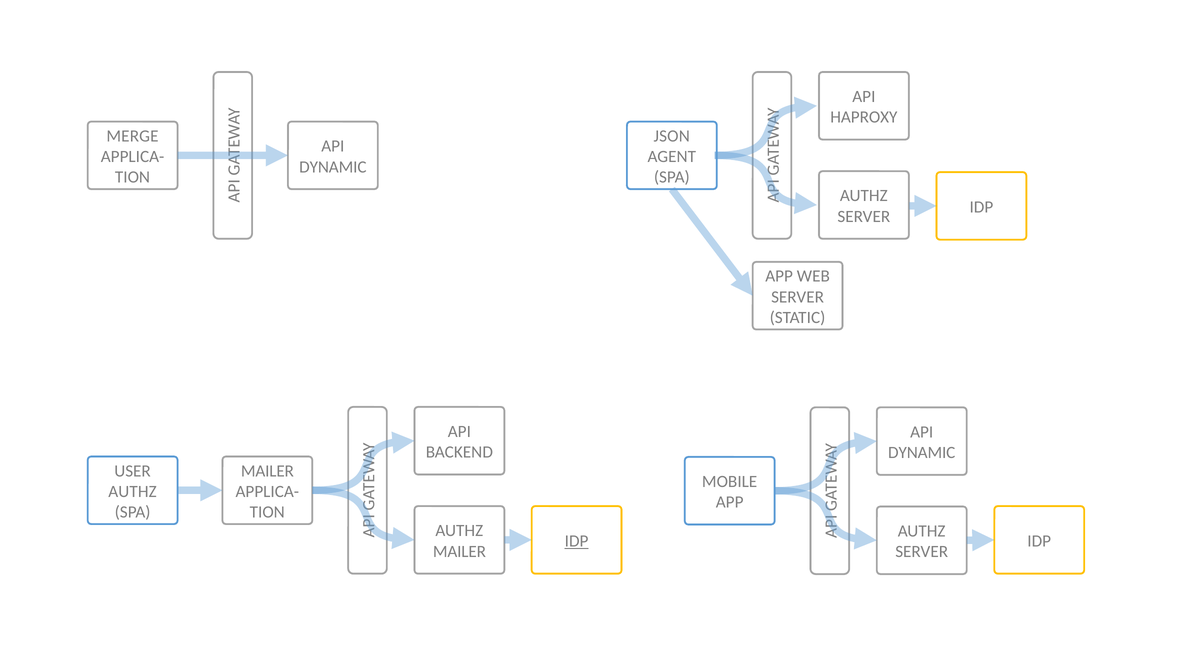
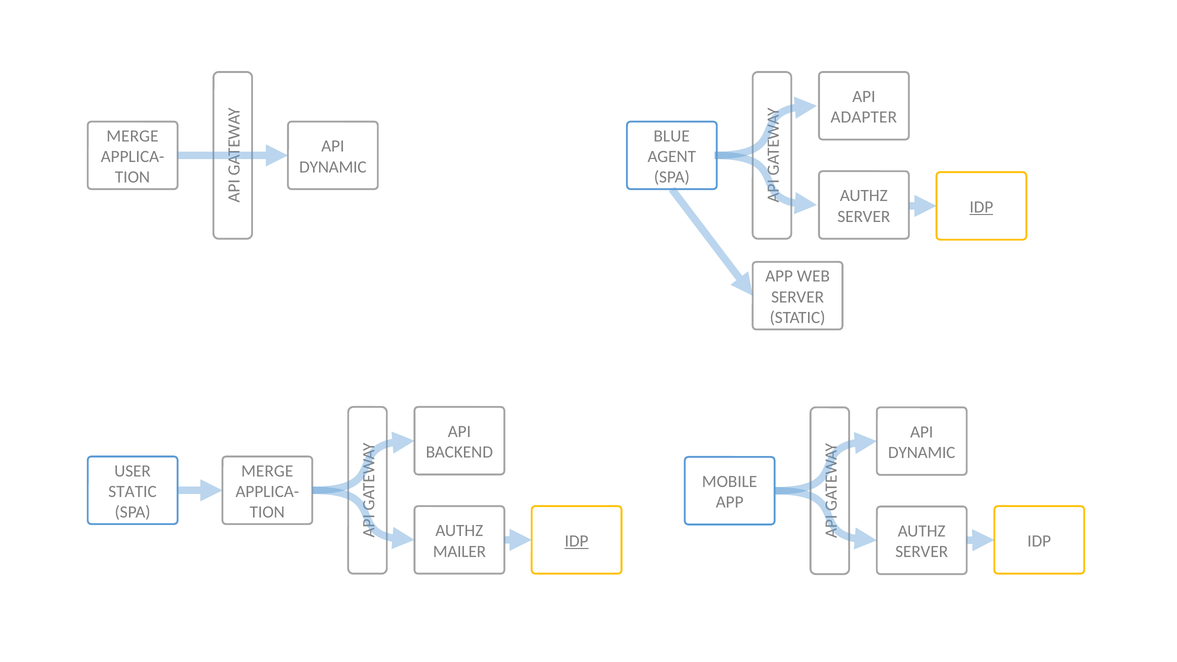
HAPROXY: HAPROXY -> ADAPTER
JSON: JSON -> BLUE
IDP at (981, 207) underline: none -> present
MAILER at (267, 471): MAILER -> MERGE
AUTHZ at (133, 492): AUTHZ -> STATIC
